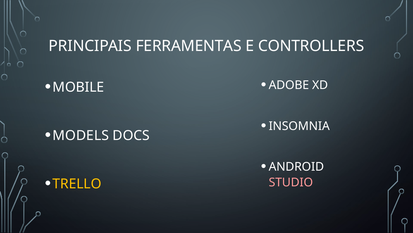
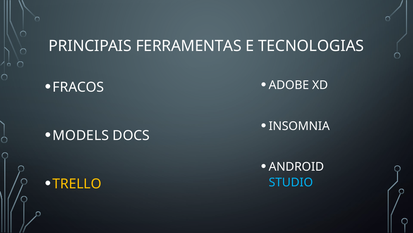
CONTROLLERS: CONTROLLERS -> TECNOLOGIAS
MOBILE: MOBILE -> FRACOS
STUDIO colour: pink -> light blue
